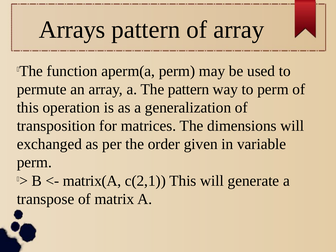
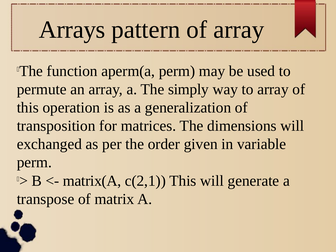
The pattern: pattern -> simply
to perm: perm -> array
